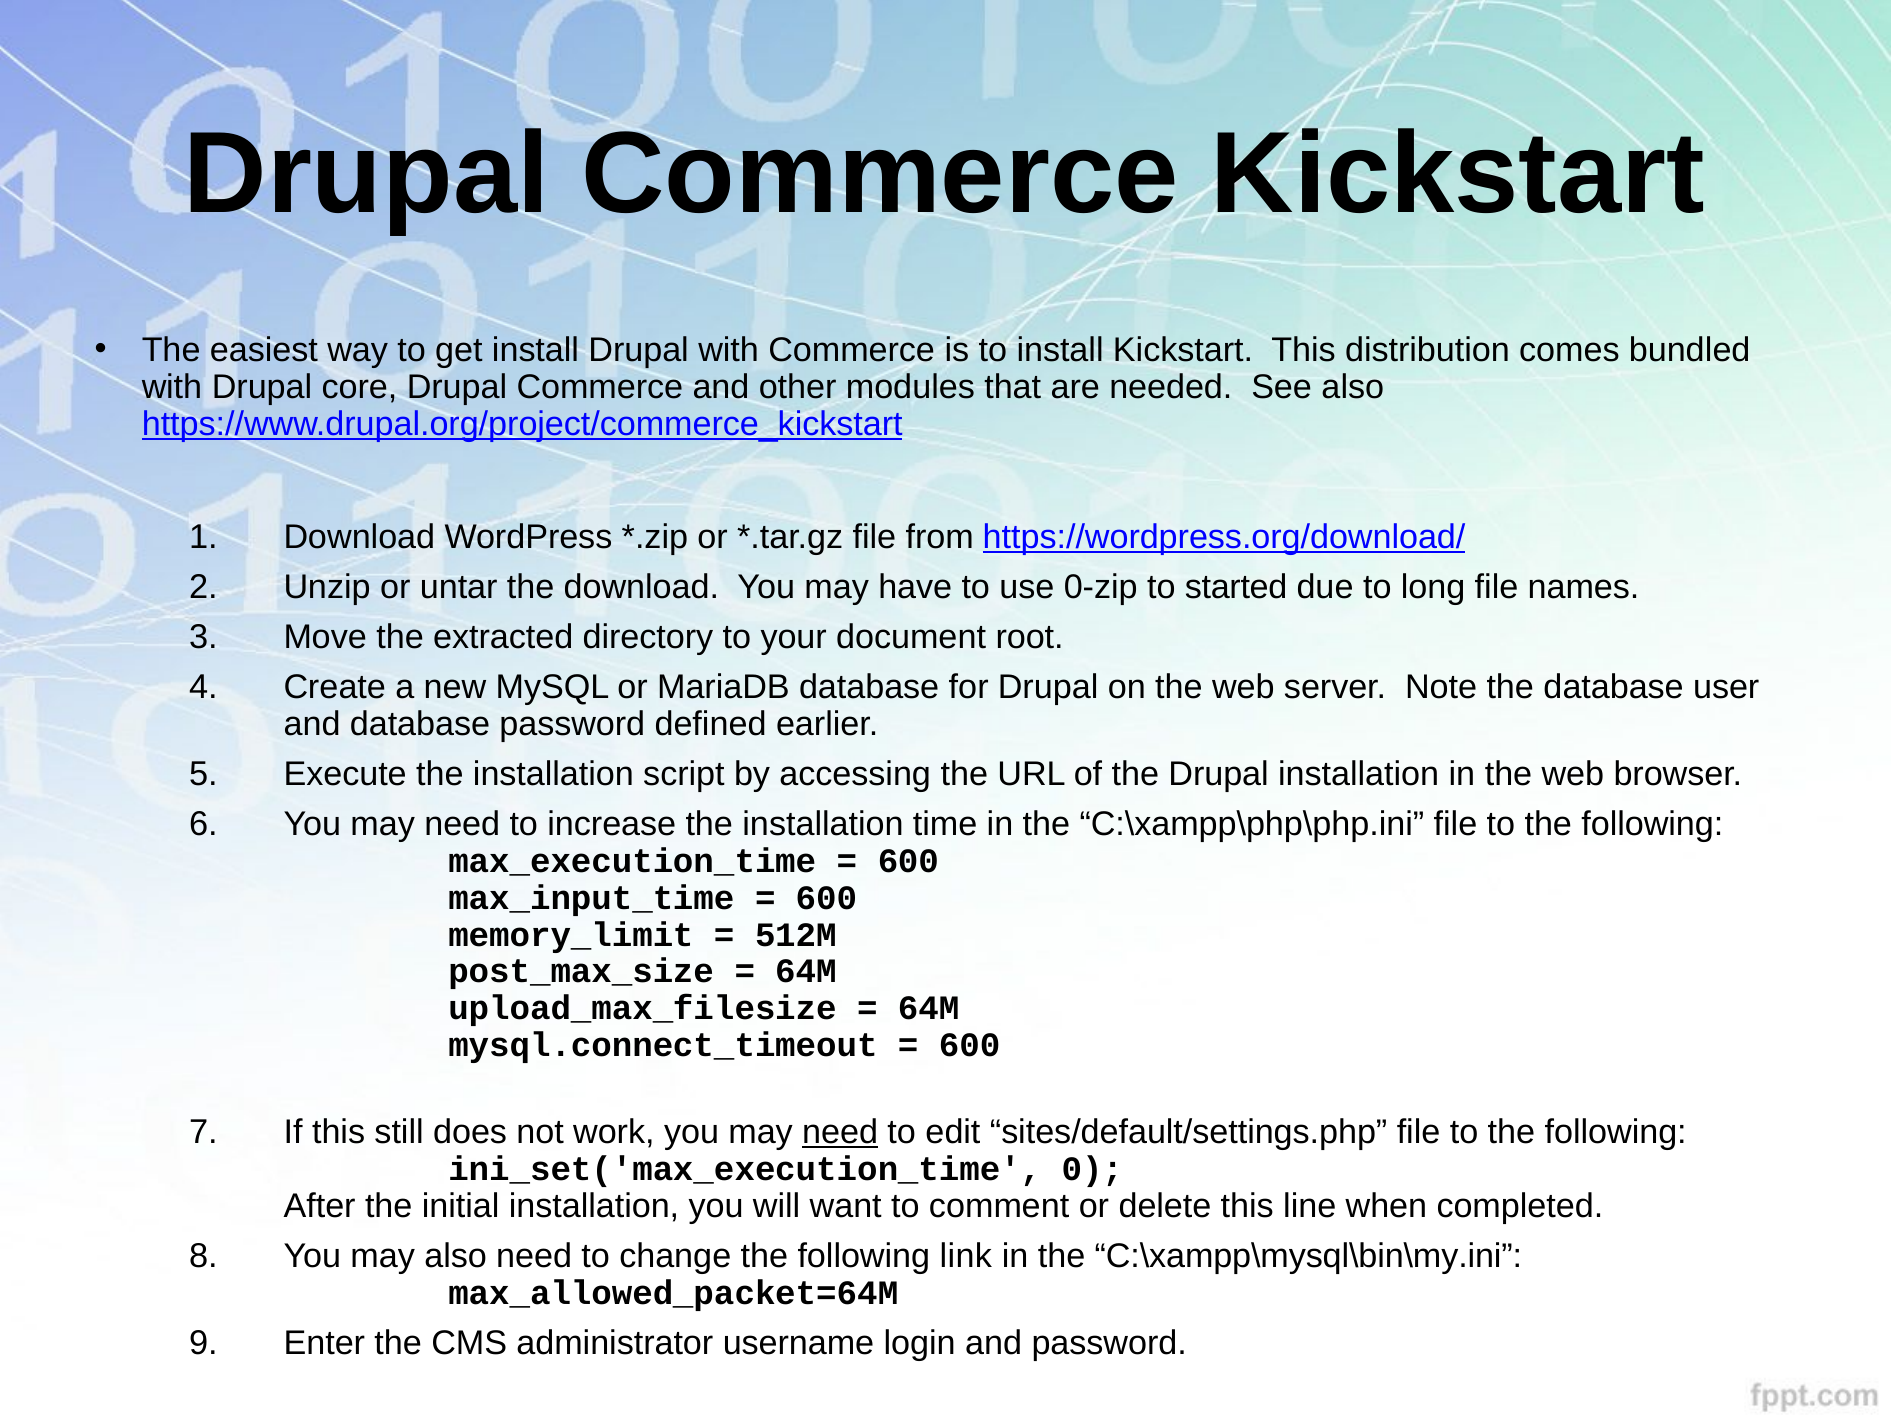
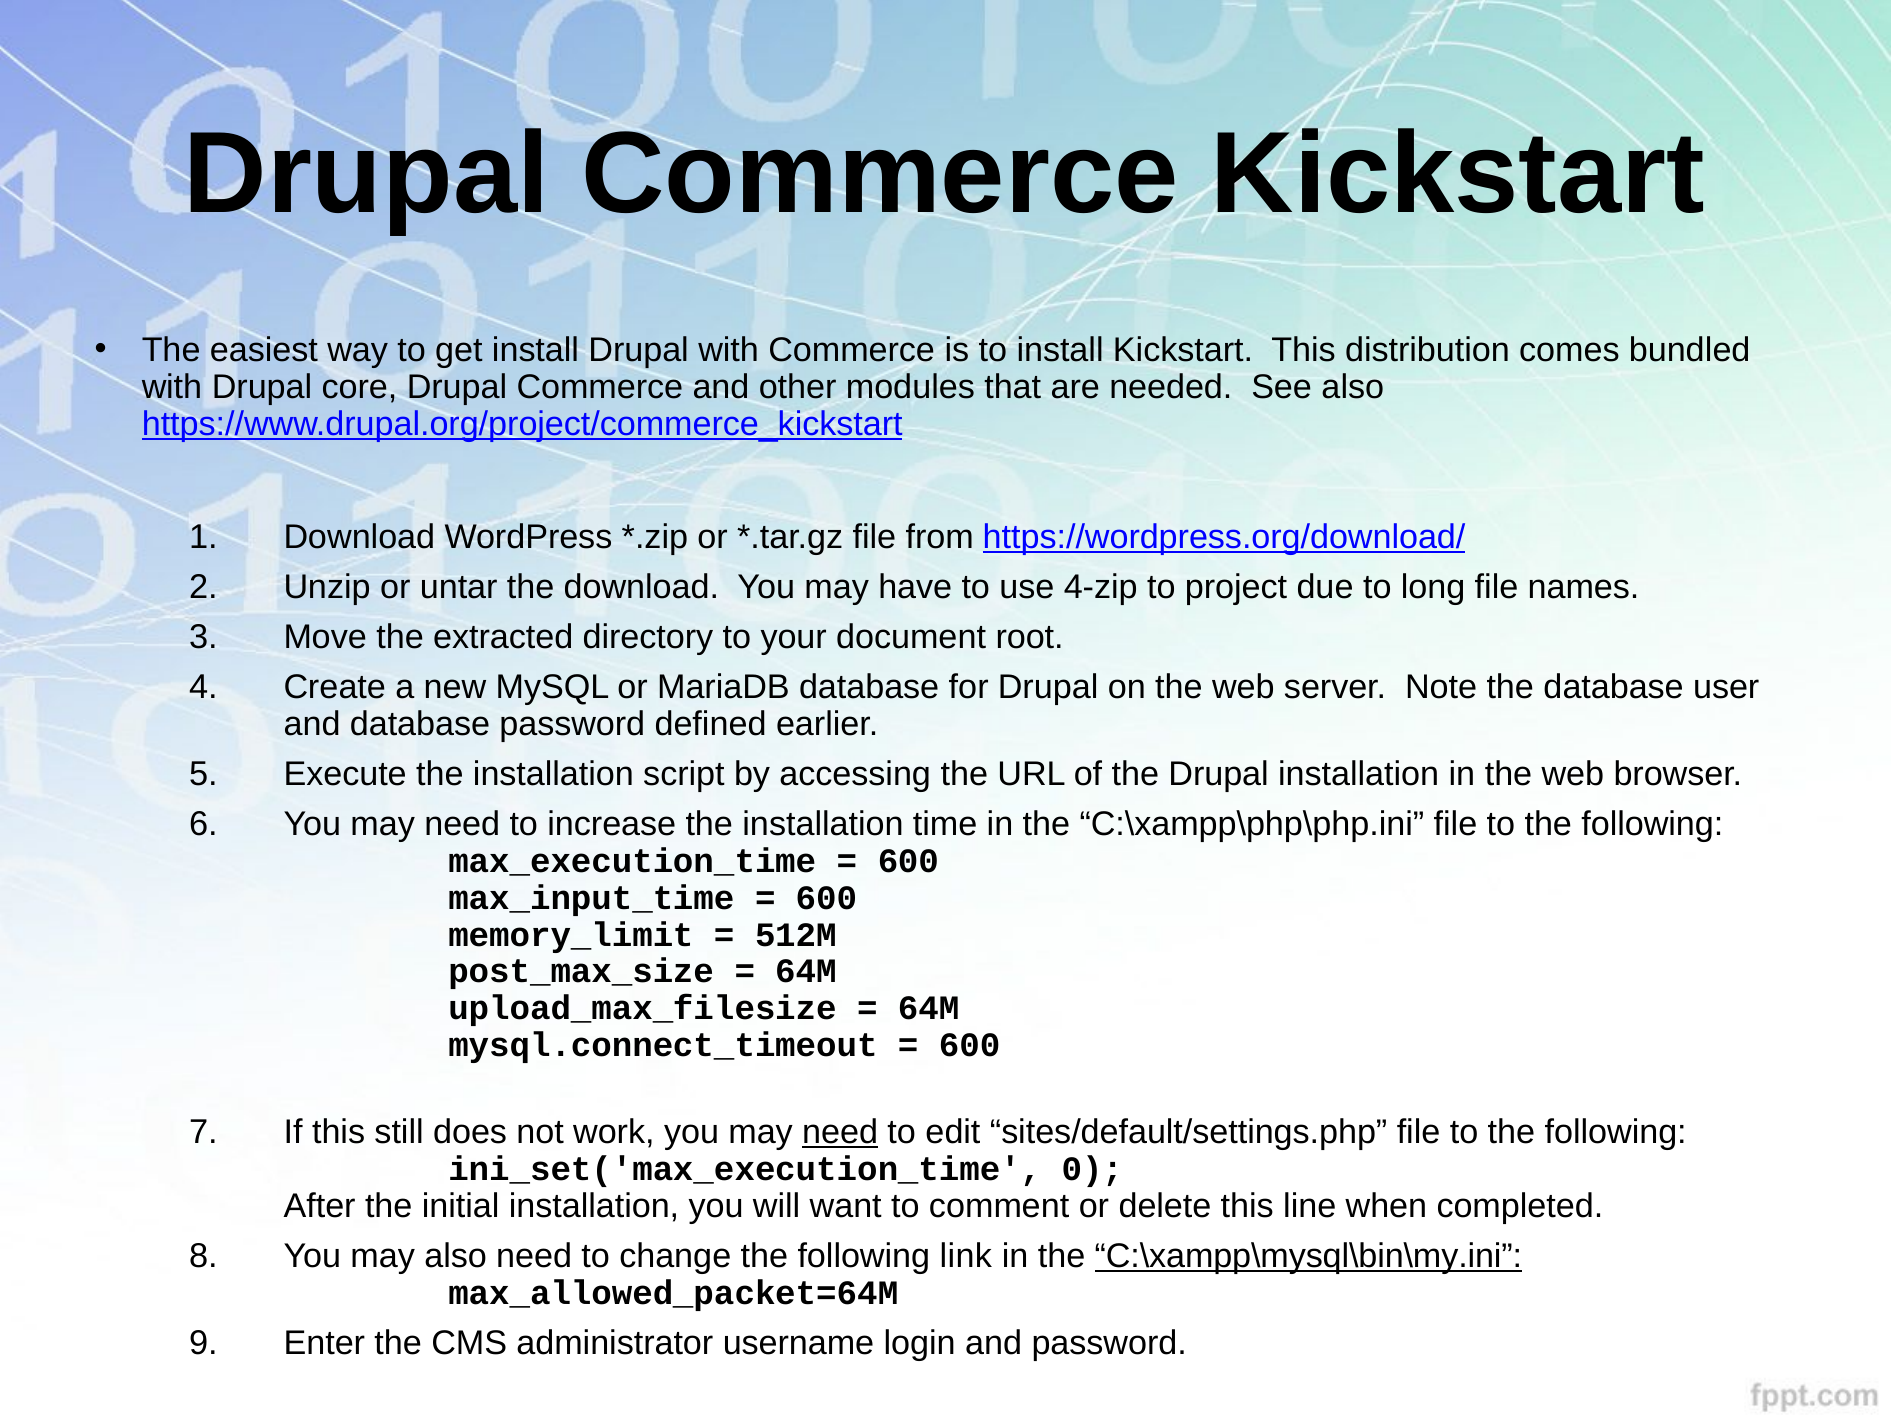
0-zip: 0-zip -> 4-zip
started: started -> project
C:\xampp\mysql\bin\my.ini underline: none -> present
